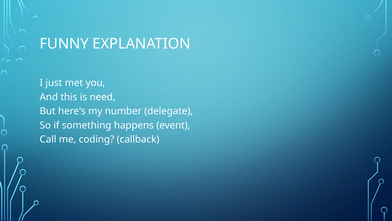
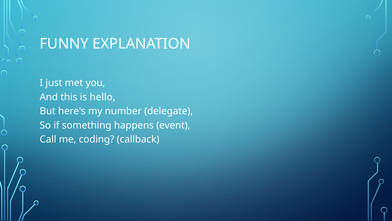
need: need -> hello
